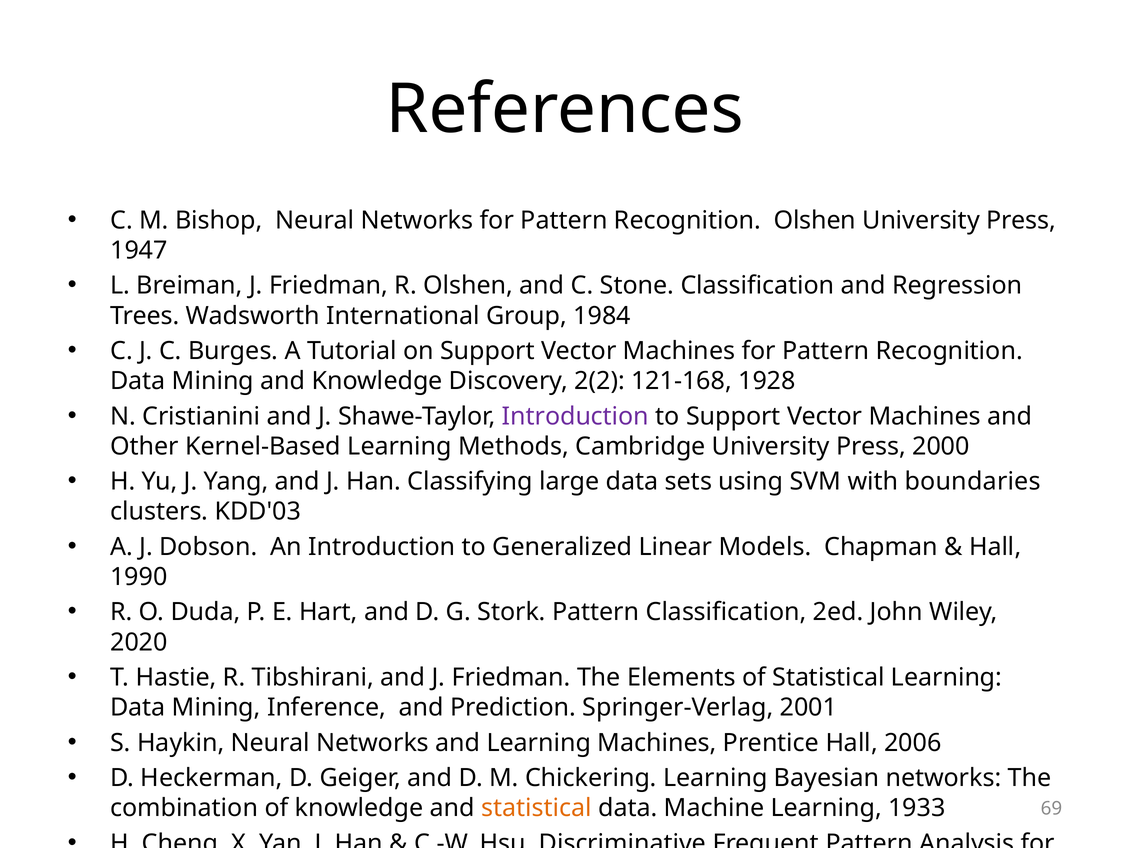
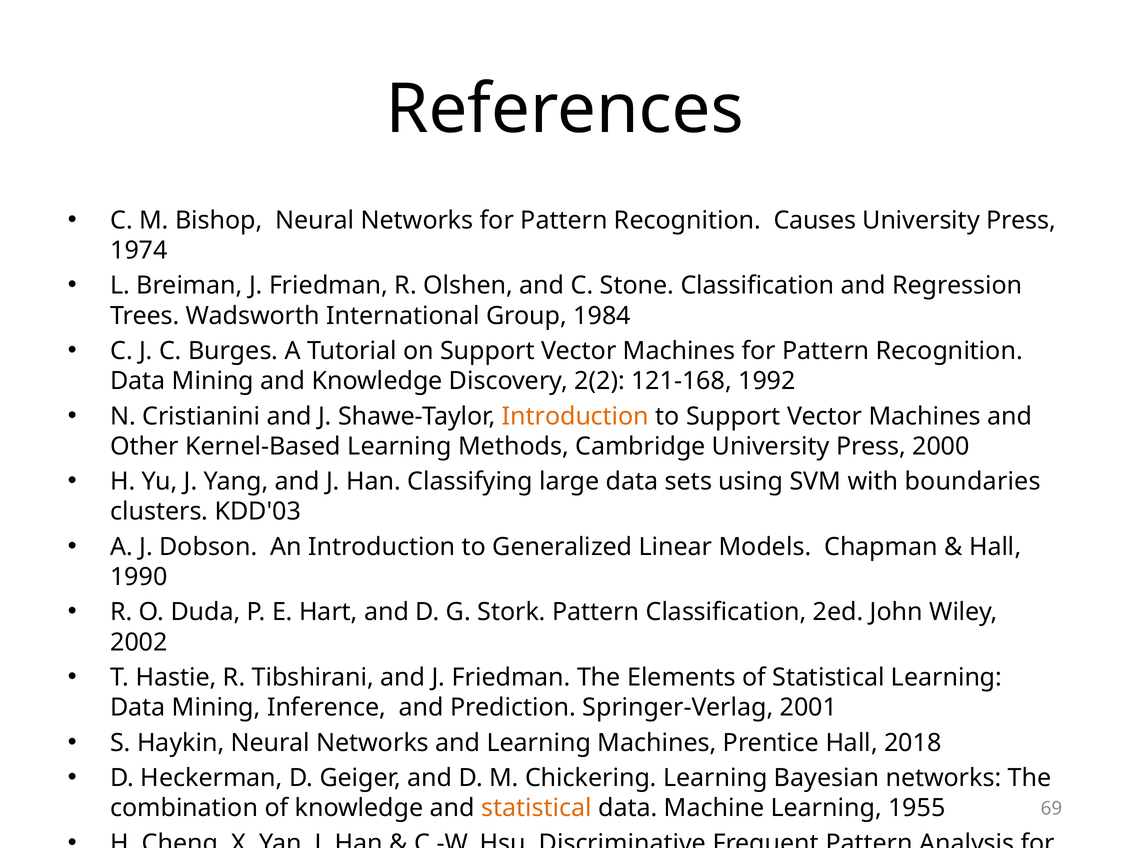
Recognition Olshen: Olshen -> Causes
1947: 1947 -> 1974
1928: 1928 -> 1992
Introduction at (575, 416) colour: purple -> orange
2020: 2020 -> 2002
2006: 2006 -> 2018
1933: 1933 -> 1955
